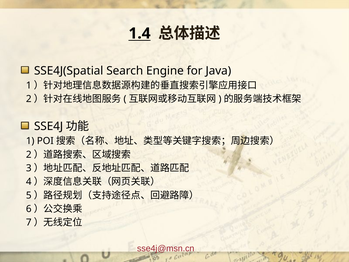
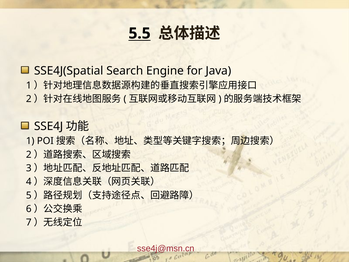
1.4: 1.4 -> 5.5
